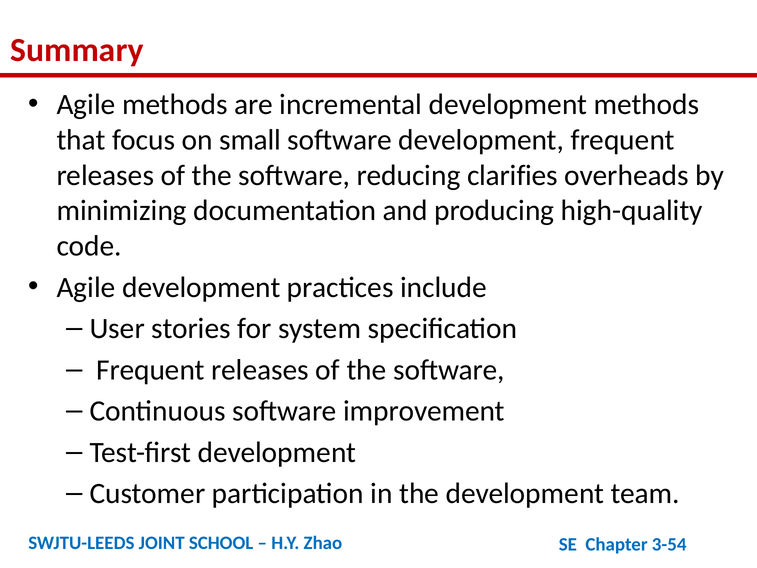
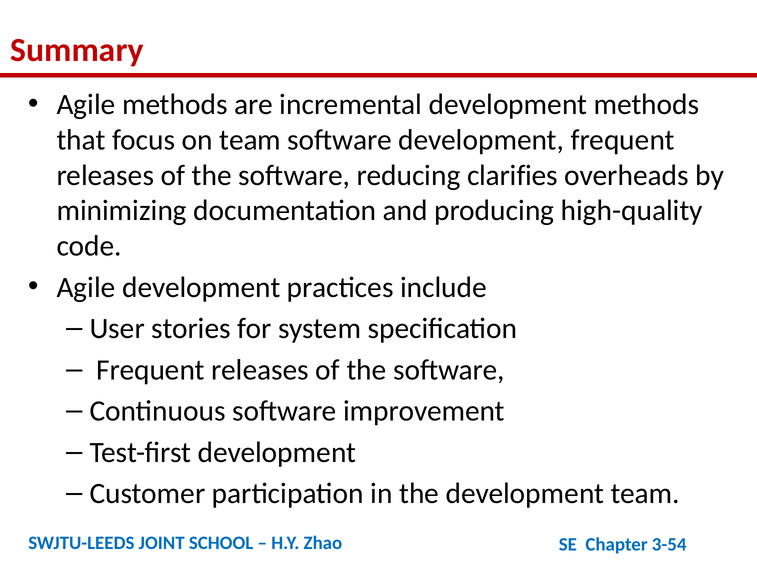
on small: small -> team
